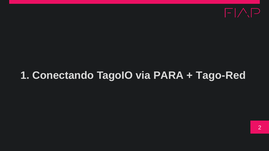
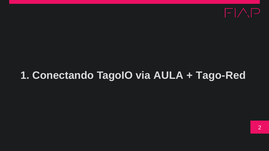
PARA: PARA -> AULA
